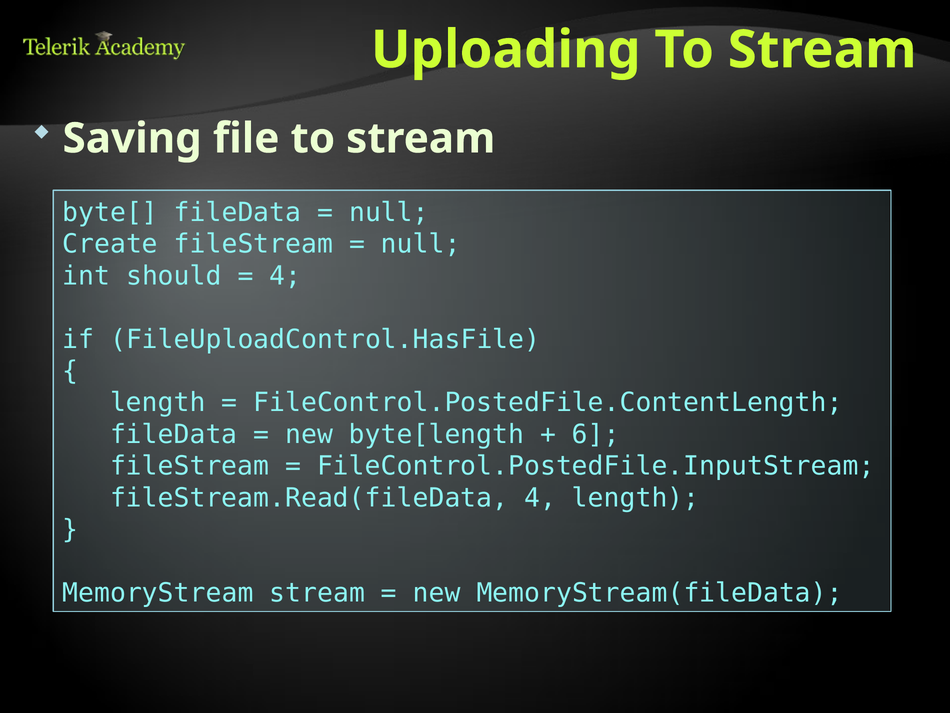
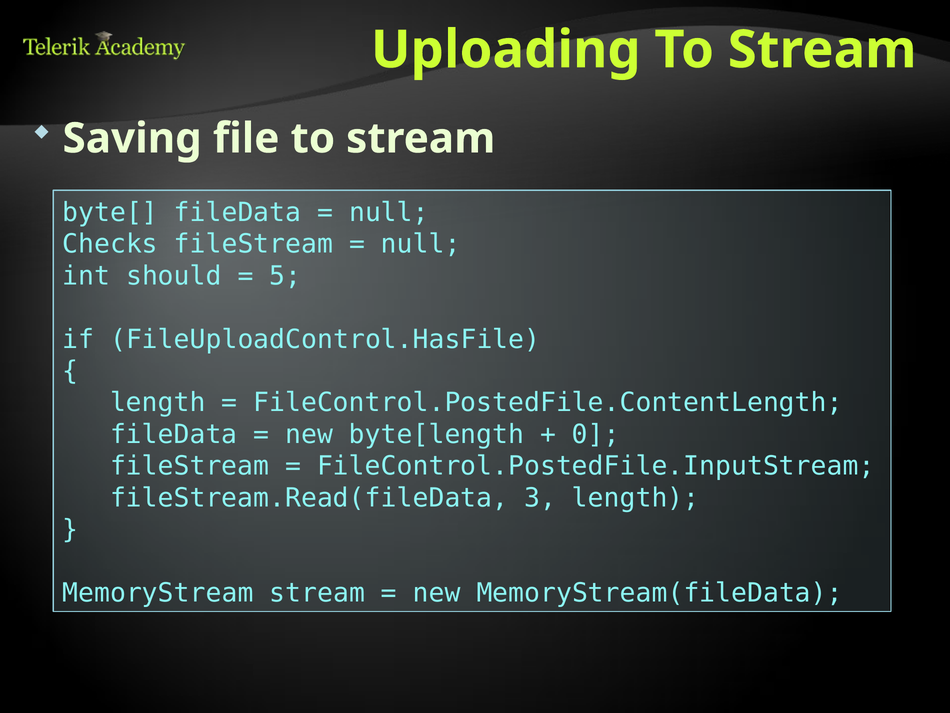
Create: Create -> Checks
4 at (285, 276): 4 -> 5
6: 6 -> 0
fileStream.Read(fileData 4: 4 -> 3
